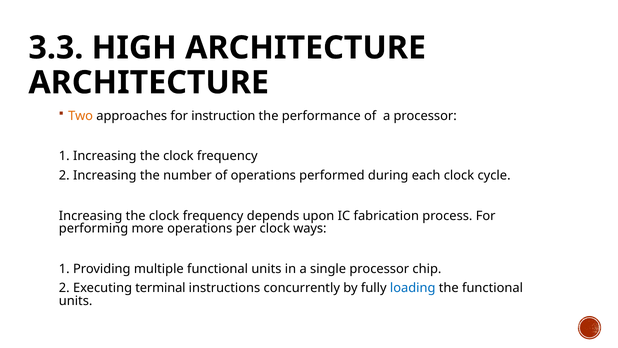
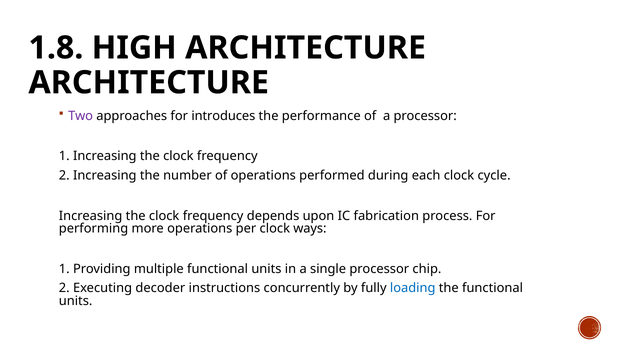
3.3: 3.3 -> 1.8
Two colour: orange -> purple
instruction: instruction -> introduces
terminal: terminal -> decoder
